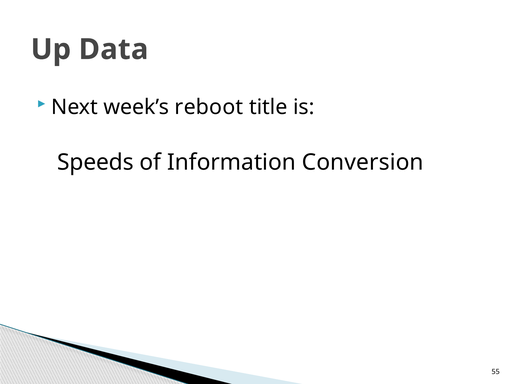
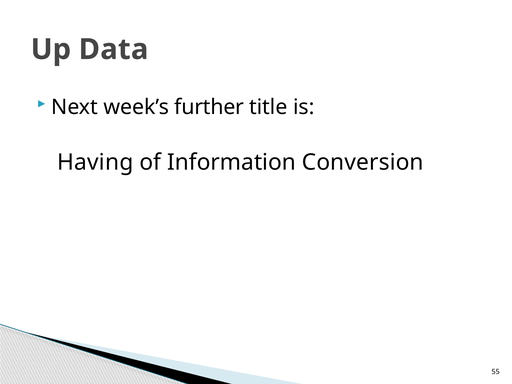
reboot: reboot -> further
Speeds: Speeds -> Having
